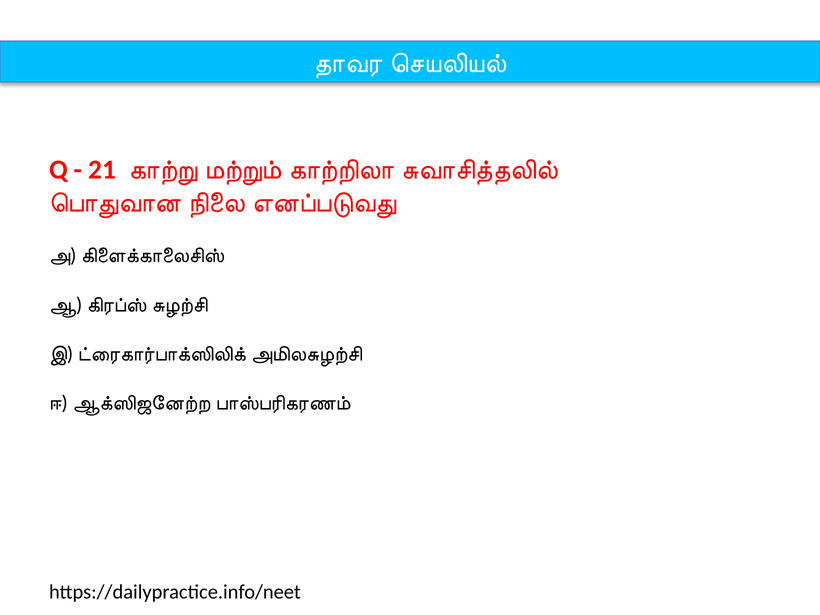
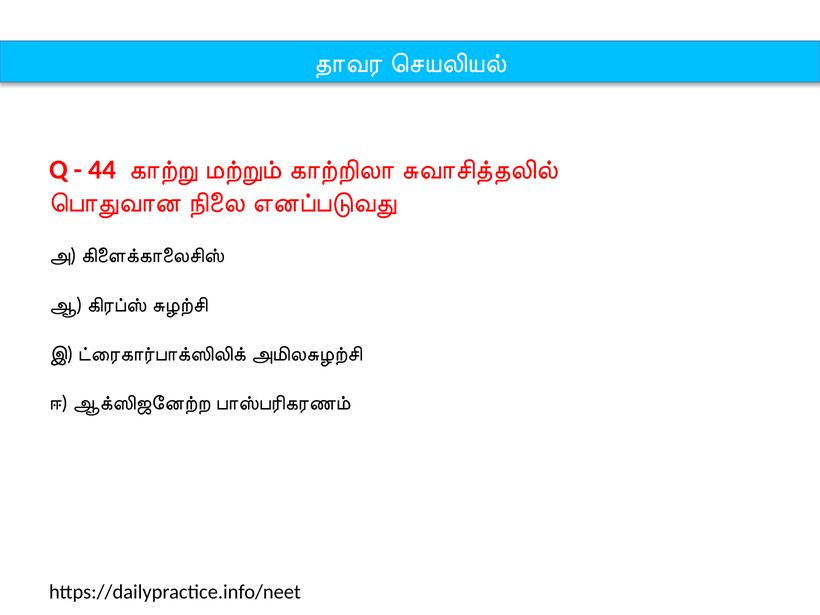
21: 21 -> 44
